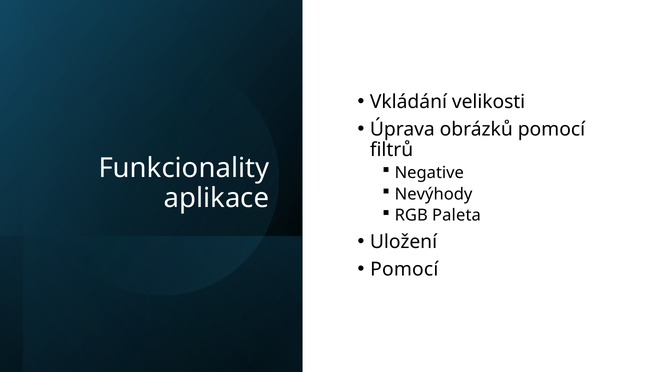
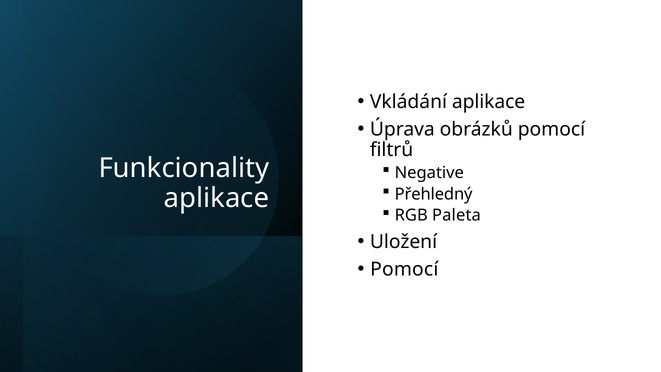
Vkládání velikosti: velikosti -> aplikace
Nevýhody: Nevýhody -> Přehledný
